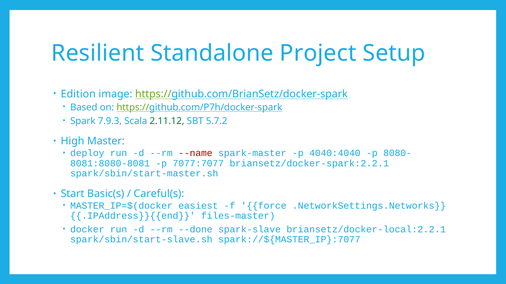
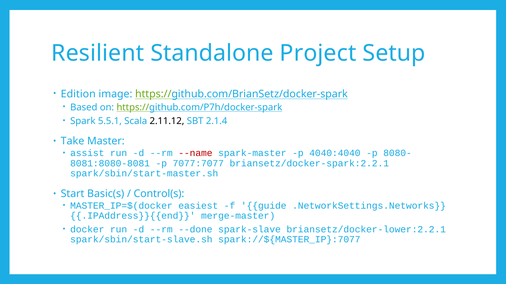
7.9.3: 7.9.3 -> 5.5.1
2.11.12 colour: green -> black
5.7.2: 5.7.2 -> 2.1.4
High: High -> Take
deploy: deploy -> assist
Careful(s: Careful(s -> Control(s
force: force -> guide
files-master: files-master -> merge-master
briansetz/docker-local:2.2.1: briansetz/docker-local:2.2.1 -> briansetz/docker-lower:2.2.1
